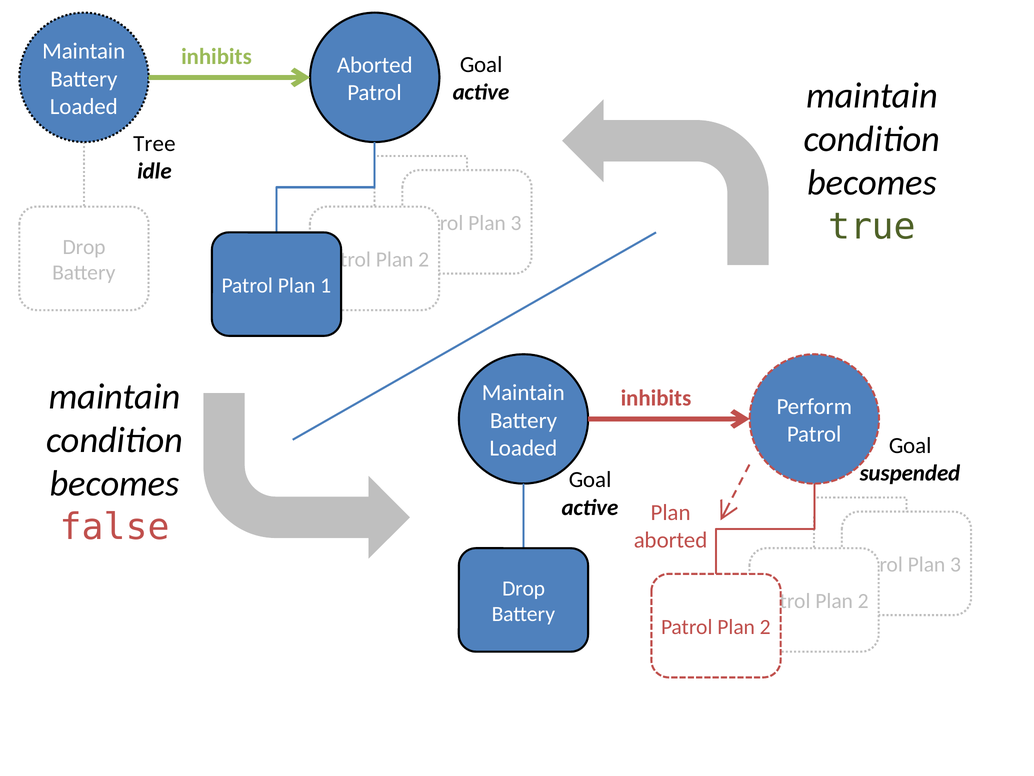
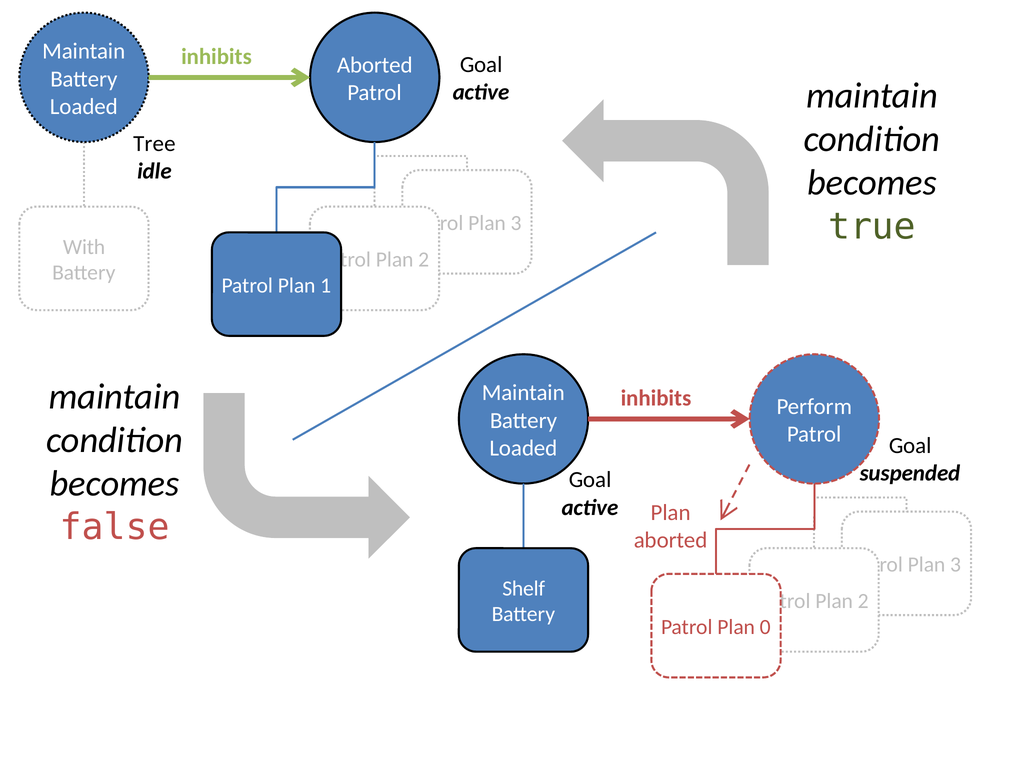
Drop at (84, 247): Drop -> With
Drop at (524, 588): Drop -> Shelf
2 at (765, 627): 2 -> 0
